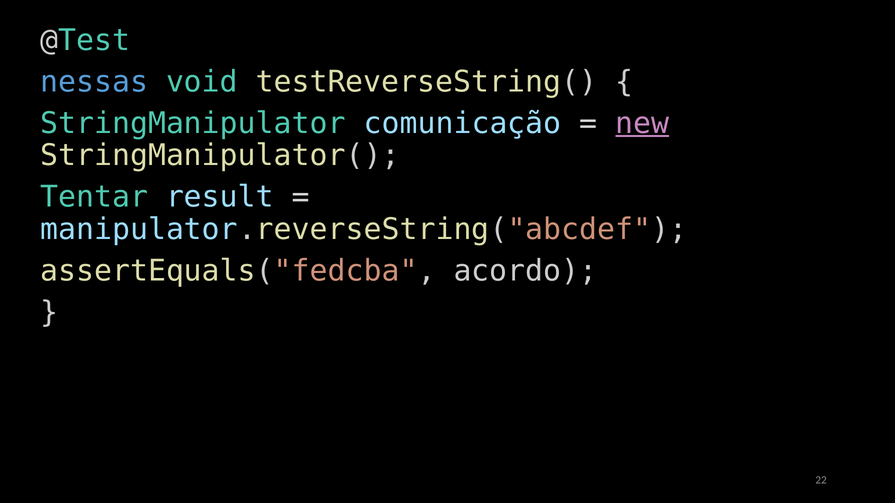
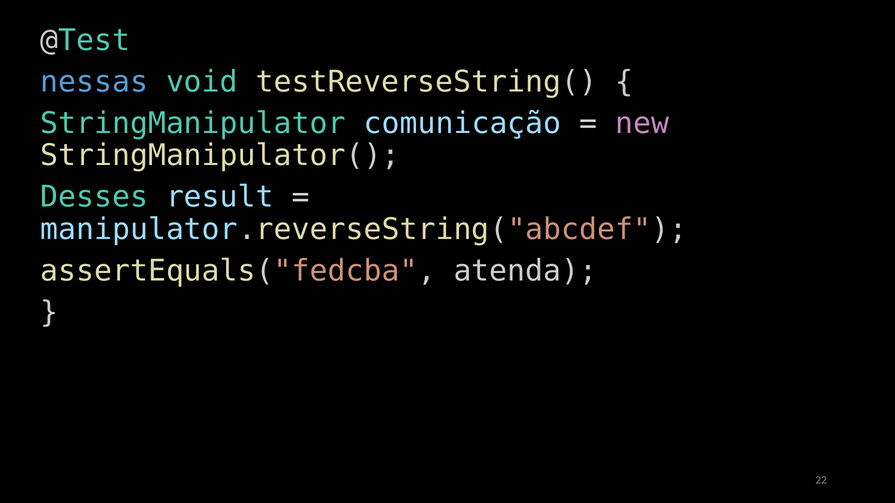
new underline: present -> none
Tentar: Tentar -> Desses
acordo: acordo -> atenda
